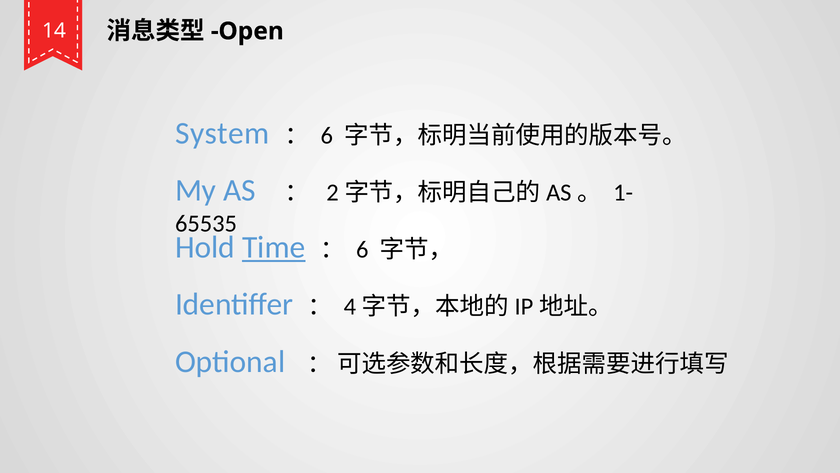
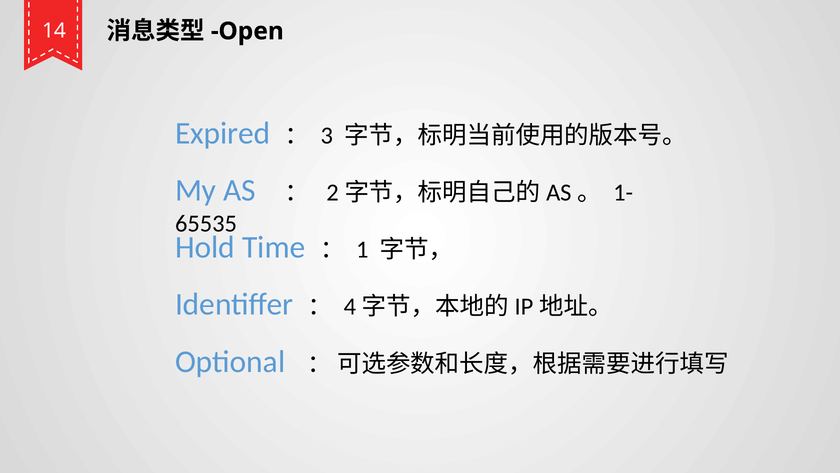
System: System -> Expired
6 at (327, 135): 6 -> 3
Time underline: present -> none
6 at (362, 249): 6 -> 1
